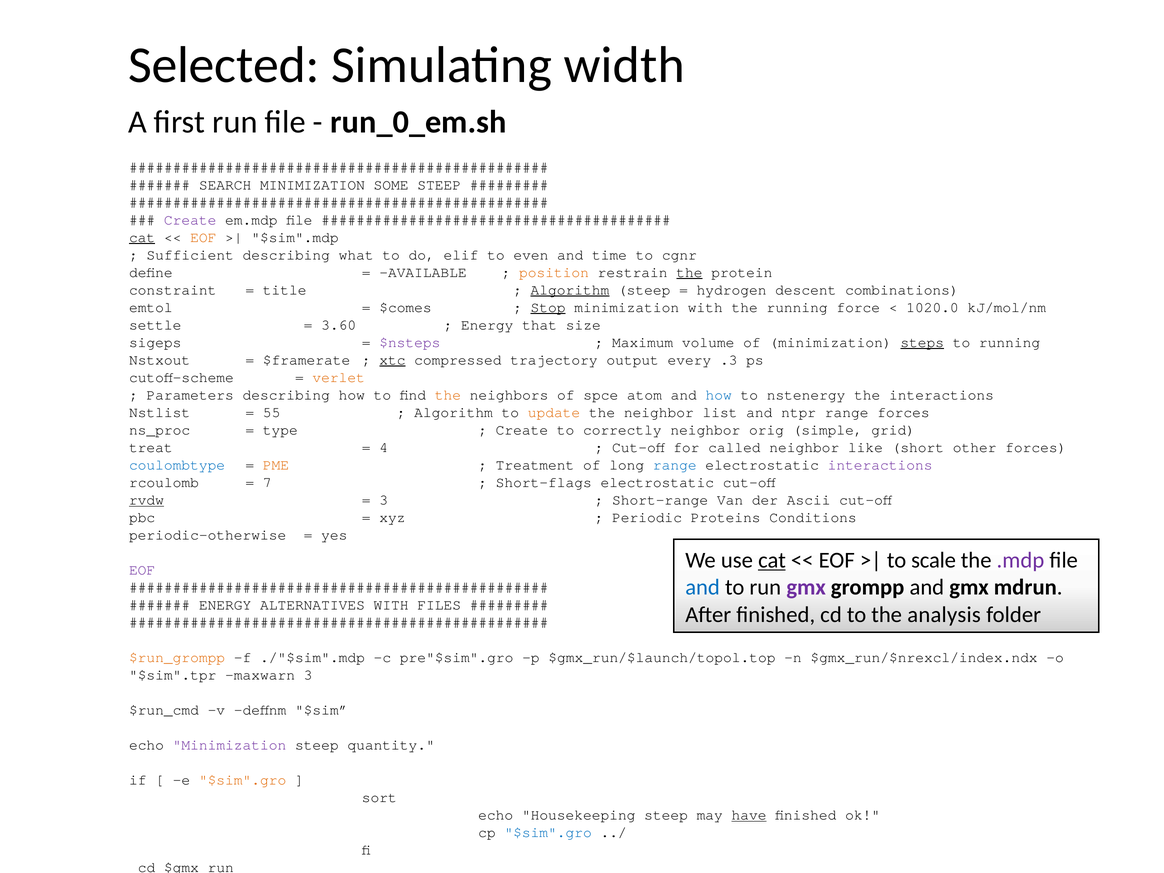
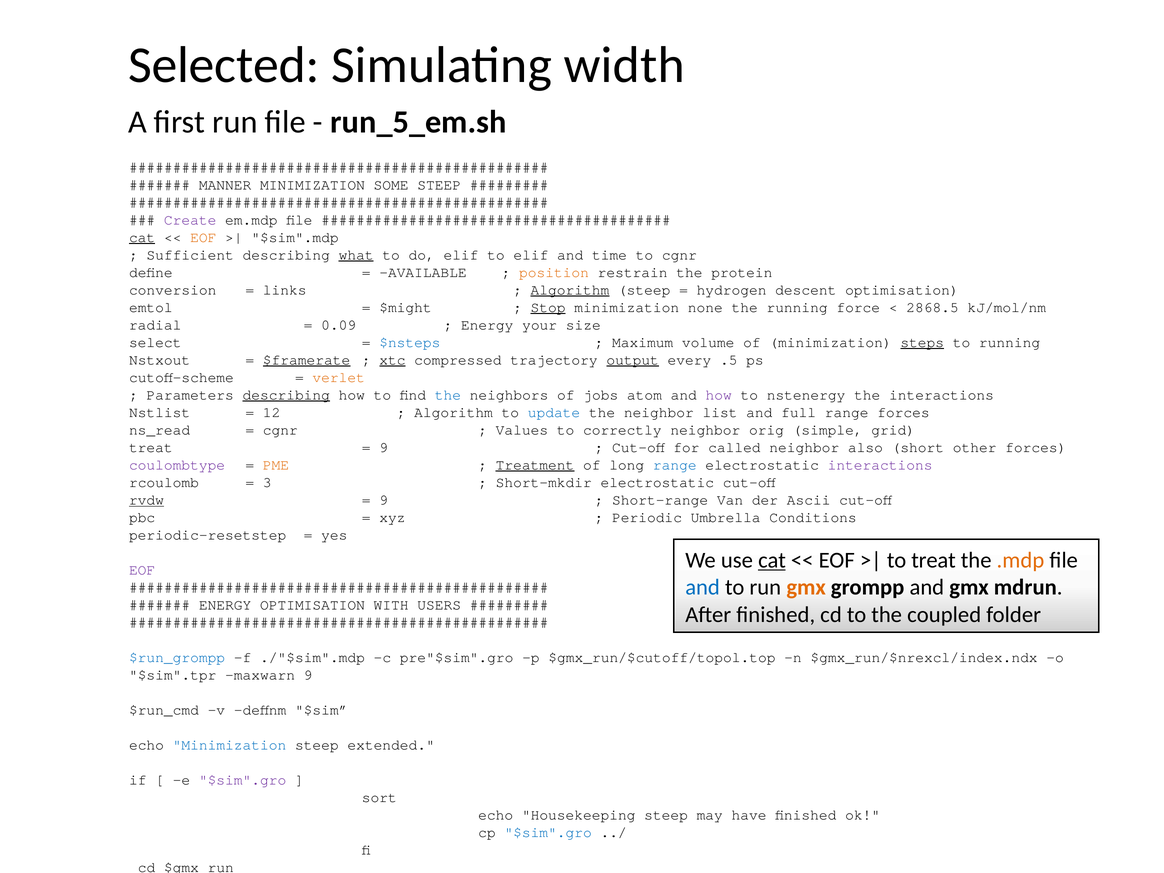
run_0_em.sh: run_0_em.sh -> run_5_em.sh
SEARCH: SEARCH -> MANNER
what underline: none -> present
to even: even -> elif
the at (689, 272) underline: present -> none
constraint: constraint -> conversion
title: title -> links
descent combinations: combinations -> optimisation
$comes: $comes -> $might
minimization with: with -> none
1020.0: 1020.0 -> 2868.5
settle: settle -> radial
3.60: 3.60 -> 0.09
that: that -> your
sigeps: sigeps -> select
$nsteps colour: purple -> blue
$framerate underline: none -> present
output underline: none -> present
.3: .3 -> .5
describing at (286, 395) underline: none -> present
the at (448, 395) colour: orange -> blue
spce: spce -> jobs
how at (719, 395) colour: blue -> purple
55: 55 -> 12
update colour: orange -> blue
ntpr: ntpr -> full
ns_proc: ns_proc -> ns_read
type at (280, 430): type -> cgnr
Create at (522, 430): Create -> Values
4 at (384, 447): 4 -> 9
like: like -> also
coulombtype colour: blue -> purple
Treatment underline: none -> present
7: 7 -> 3
Short-flags: Short-flags -> Short-mkdir
3 at (384, 500): 3 -> 9
Proteins: Proteins -> Umbrella
periodic-otherwise: periodic-otherwise -> periodic-resetstep
to scale: scale -> treat
.mdp colour: purple -> orange
gmx at (806, 587) colour: purple -> orange
ENERGY ALTERNATIVES: ALTERNATIVES -> OPTIMISATION
FILES: FILES -> USERS
analysis: analysis -> coupled
$run_grompp colour: orange -> blue
$gmx_run/$launch/topol.top: $gmx_run/$launch/topol.top -> $gmx_run/$cutoff/topol.top
maxwarn 3: 3 -> 9
Minimization at (229, 745) colour: purple -> blue
quantity: quantity -> extended
$sim".gro at (243, 780) colour: orange -> purple
have underline: present -> none
